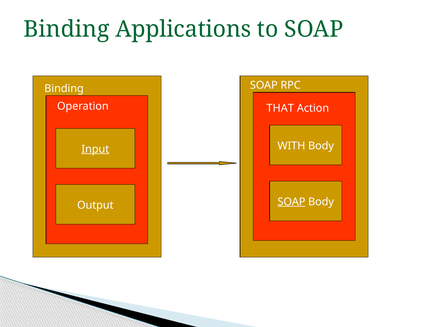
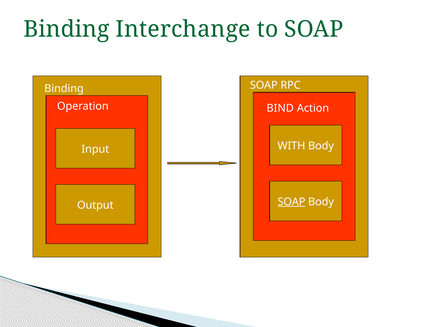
Applications: Applications -> Interchange
THAT: THAT -> BIND
Input underline: present -> none
